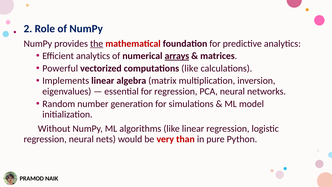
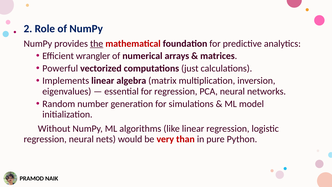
Efficient analytics: analytics -> wrangler
arrays underline: present -> none
computations like: like -> just
